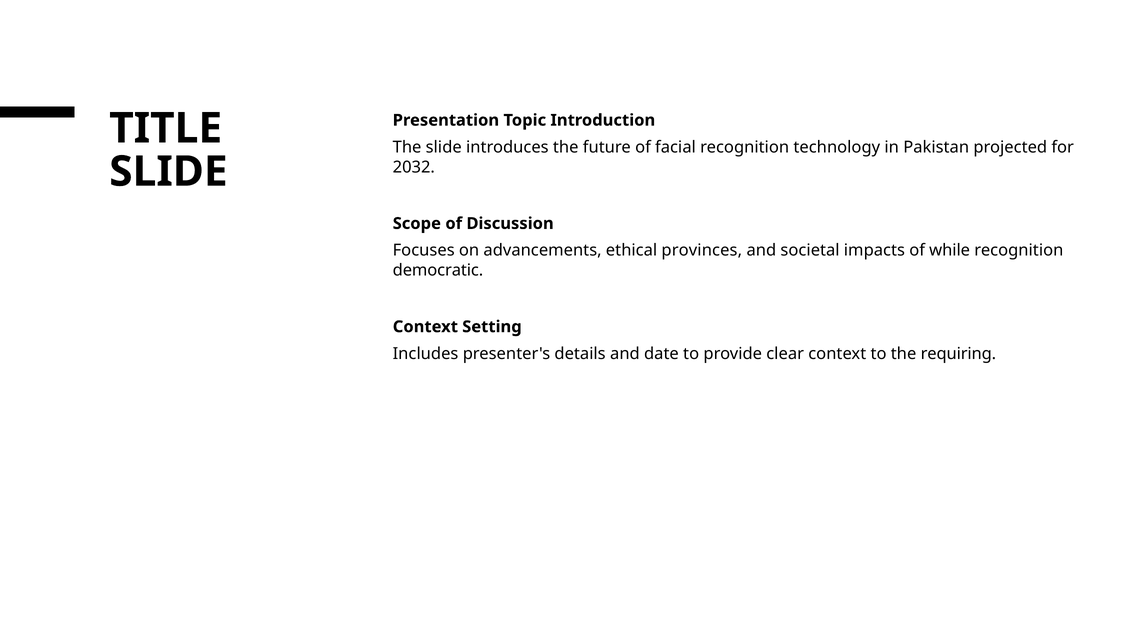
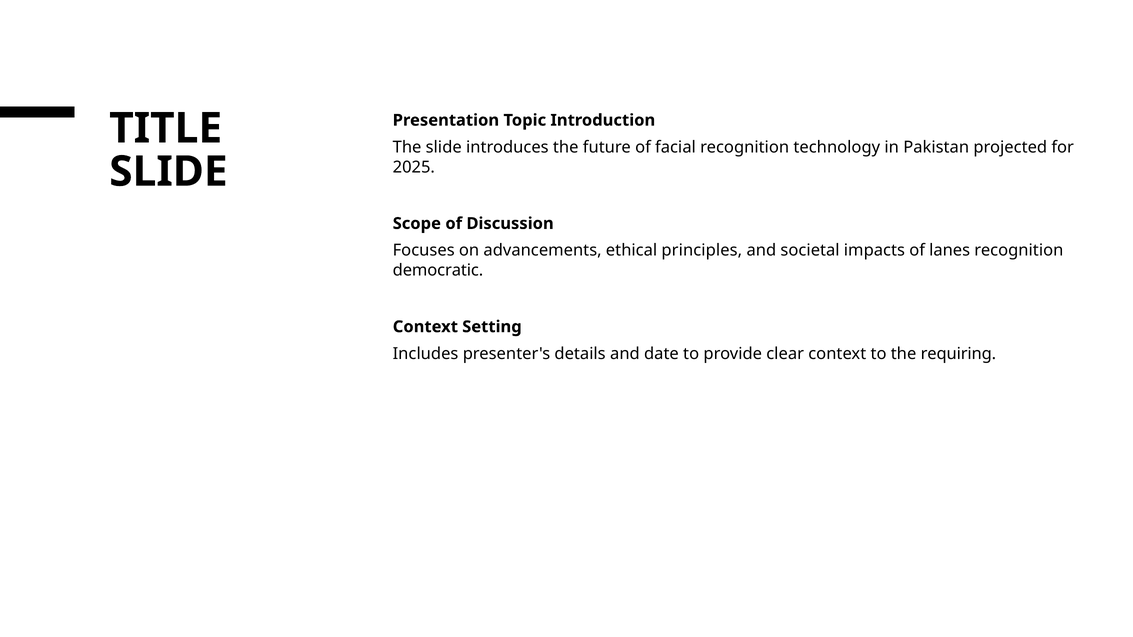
2032: 2032 -> 2025
provinces: provinces -> principles
while: while -> lanes
